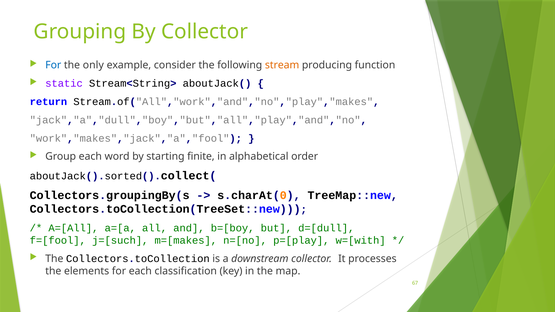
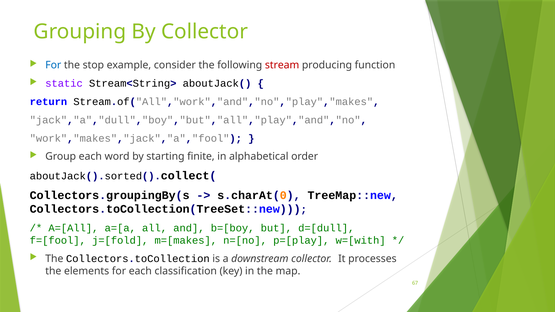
only: only -> stop
stream colour: orange -> red
j=[such: j=[such -> j=[fold
